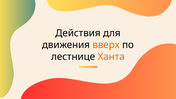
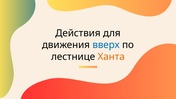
вверх colour: orange -> blue
